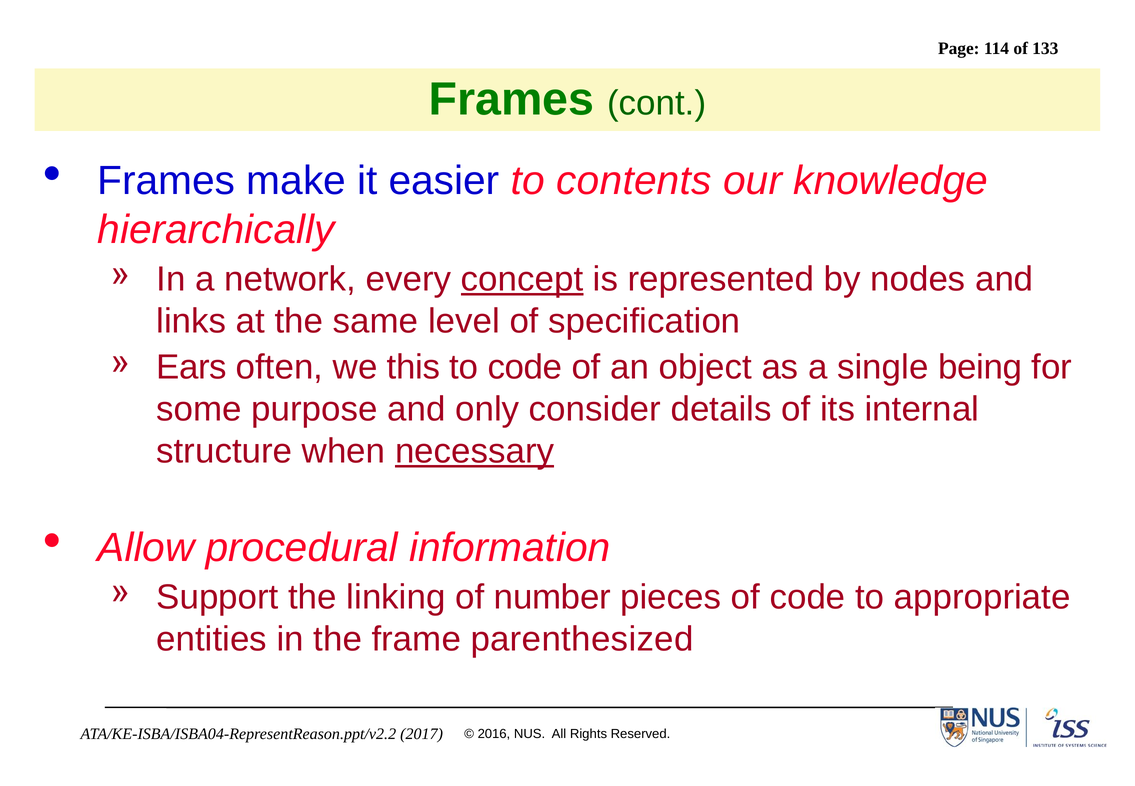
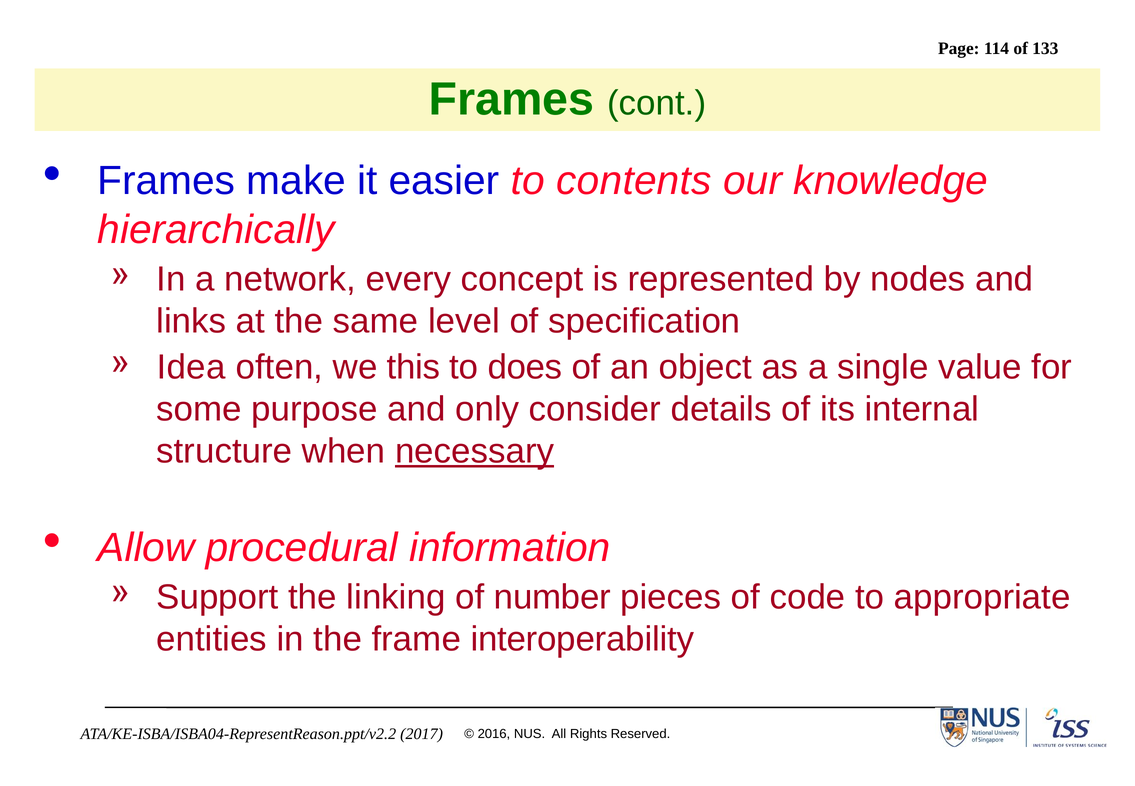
concept underline: present -> none
Ears: Ears -> Idea
to code: code -> does
being: being -> value
parenthesized: parenthesized -> interoperability
